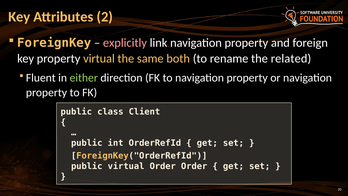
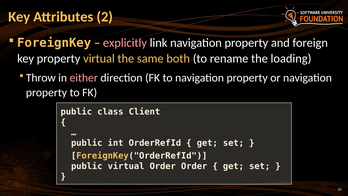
related: related -> loading
Fluent: Fluent -> Throw
either colour: light green -> pink
